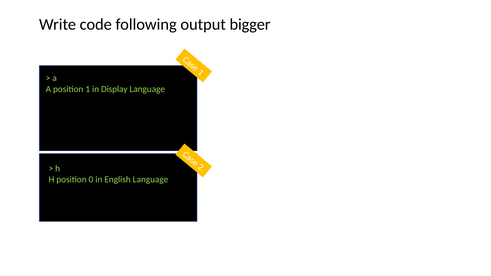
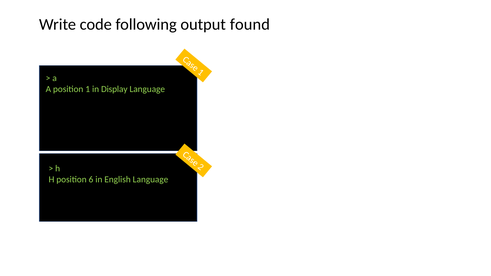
bigger: bigger -> found
0: 0 -> 6
